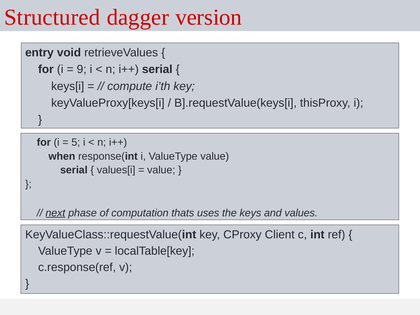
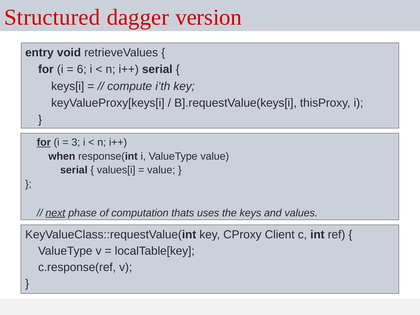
9: 9 -> 6
for at (44, 142) underline: none -> present
5: 5 -> 3
